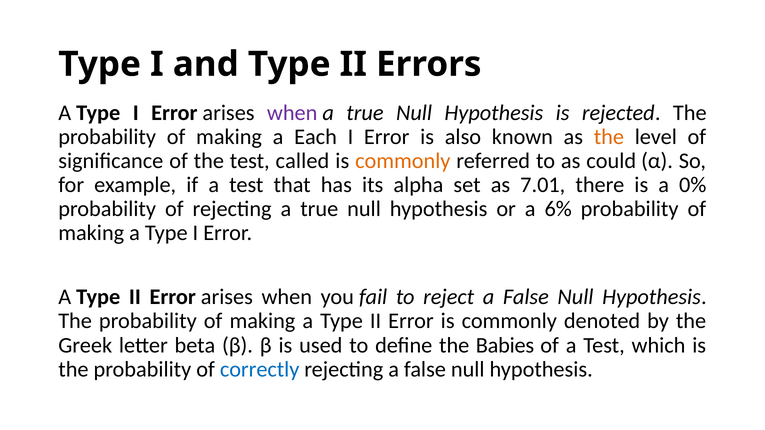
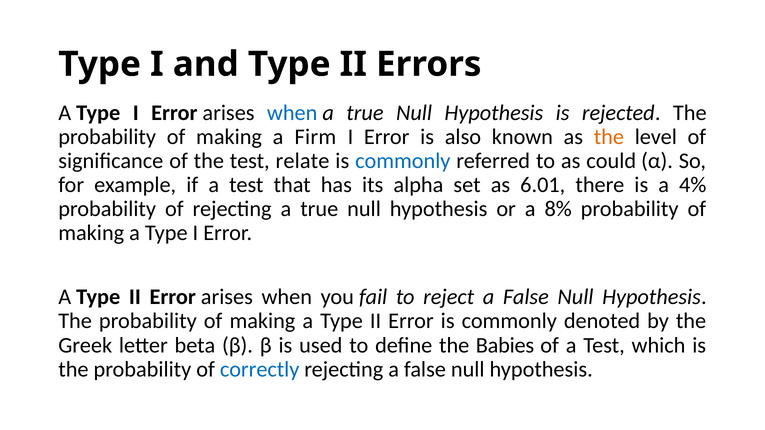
when at (292, 113) colour: purple -> blue
Each: Each -> Firm
called: called -> relate
commonly at (403, 161) colour: orange -> blue
7.01: 7.01 -> 6.01
0%: 0% -> 4%
6%: 6% -> 8%
